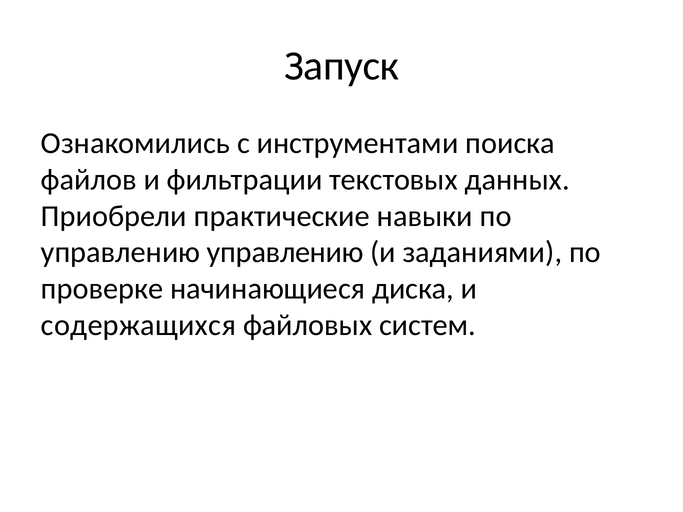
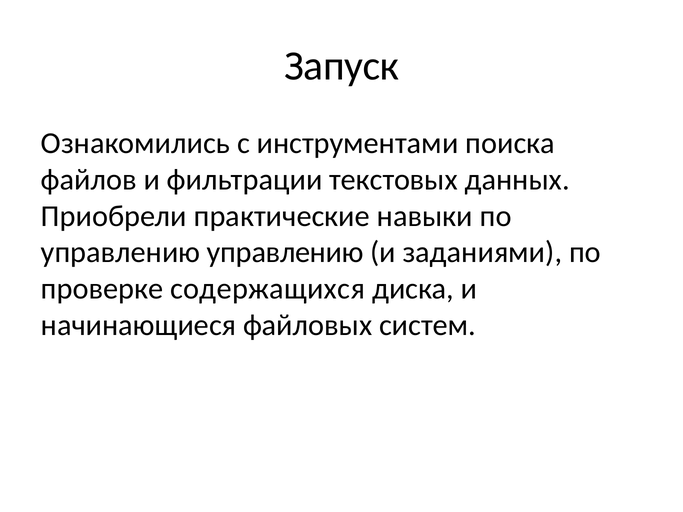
начинающиеся: начинающиеся -> содержащихся
содержащихся: содержащихся -> начинающиеся
